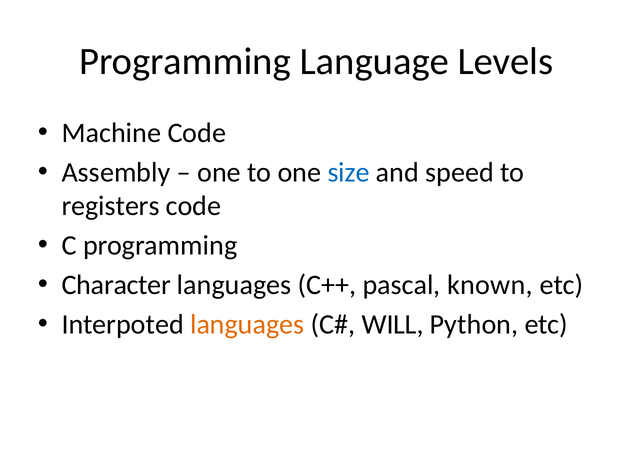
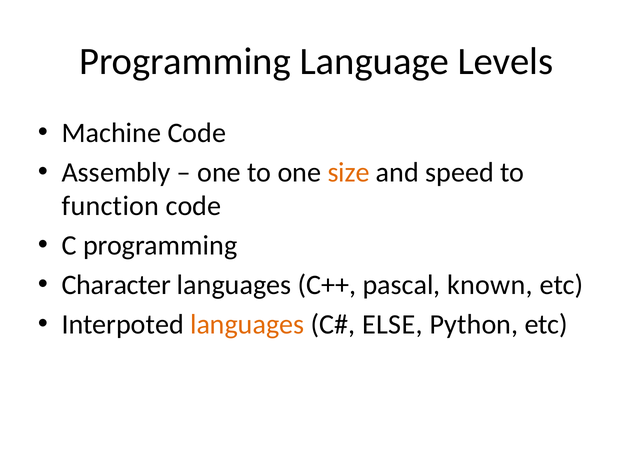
size colour: blue -> orange
registers: registers -> function
WILL: WILL -> ELSE
